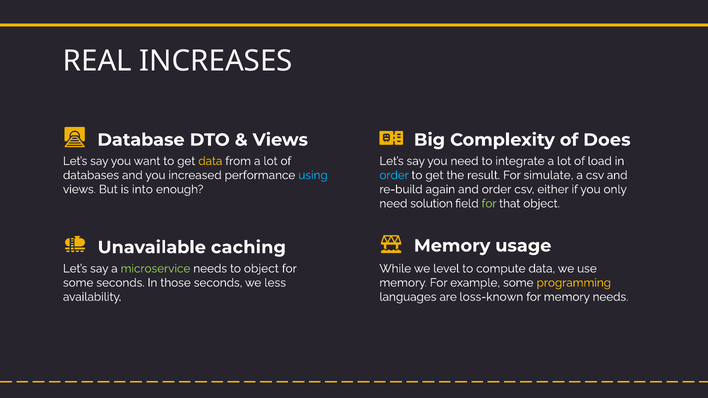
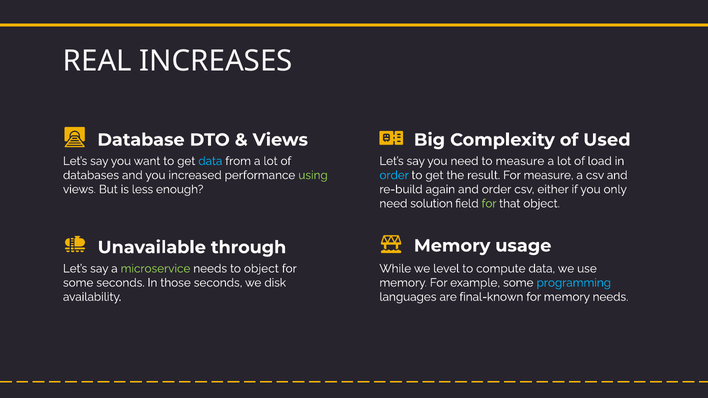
Does: Does -> Used
data at (210, 161) colour: yellow -> light blue
to integrate: integrate -> measure
using colour: light blue -> light green
For simulate: simulate -> measure
into: into -> less
caching: caching -> through
less: less -> disk
programming colour: yellow -> light blue
loss-known: loss-known -> final-known
